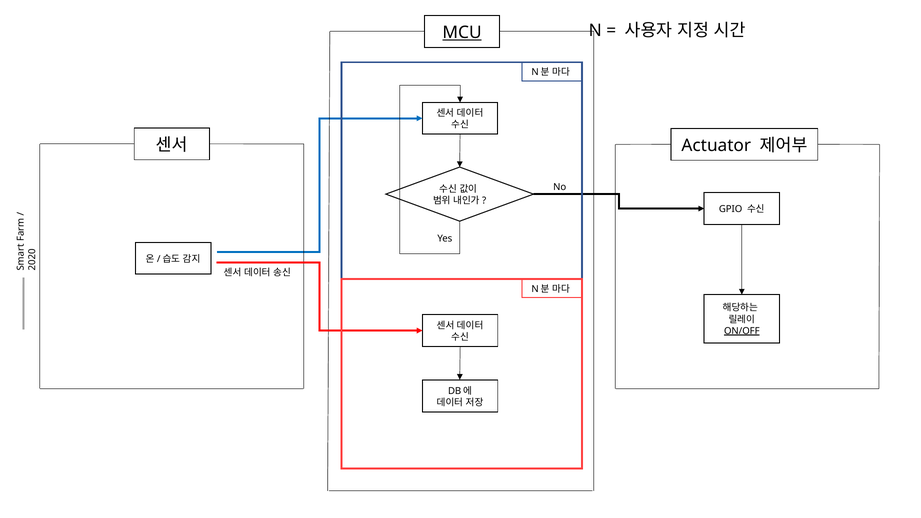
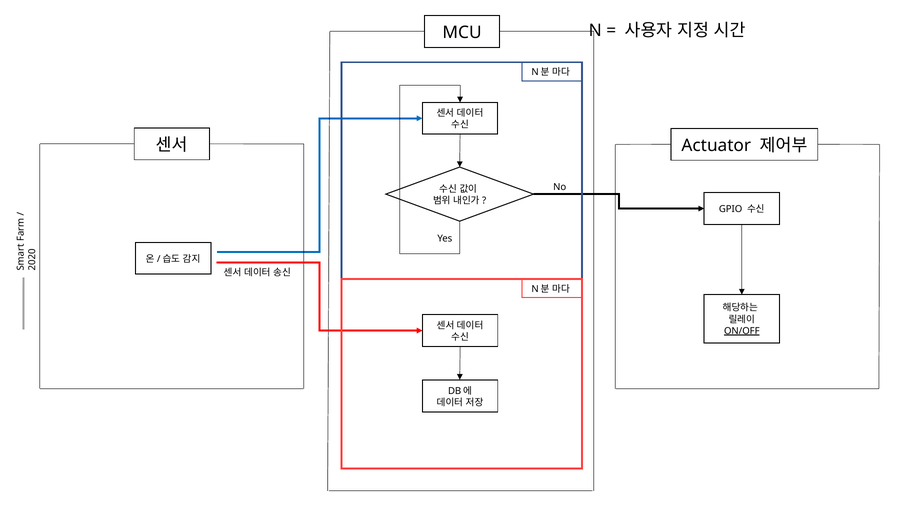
MCU underline: present -> none
